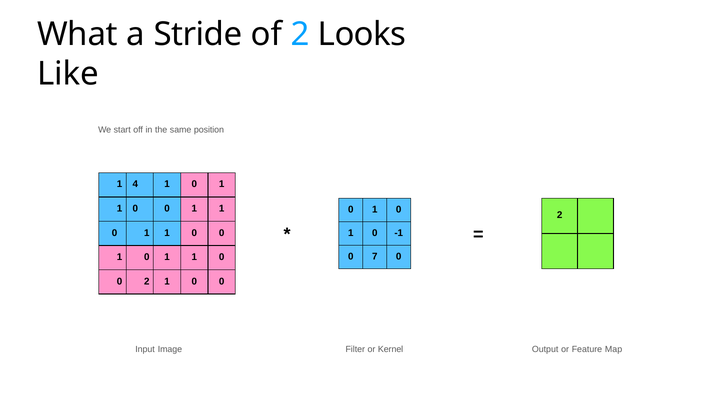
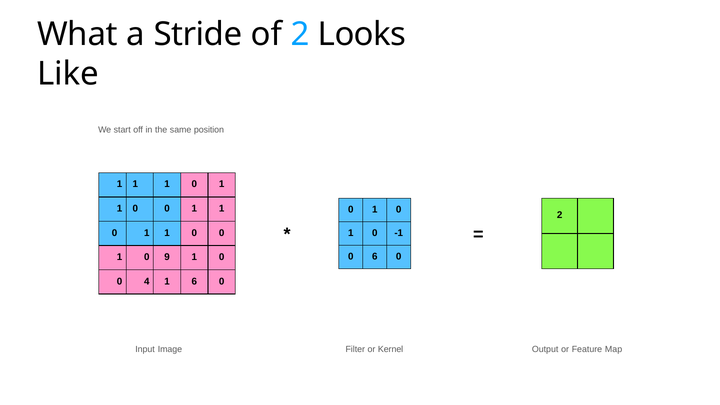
4 at (135, 184): 4 -> 1
0 7: 7 -> 6
1 at (167, 257): 1 -> 9
2 at (147, 281): 2 -> 4
0 at (194, 281): 0 -> 6
